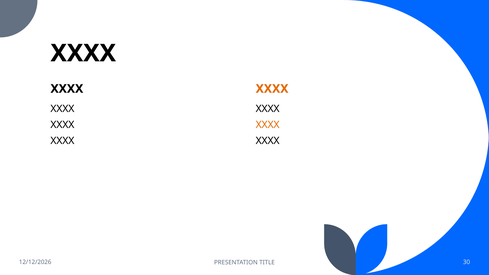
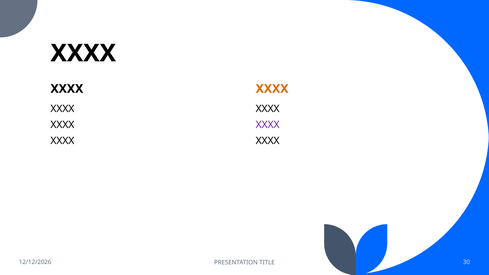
XXXX at (268, 125) colour: orange -> purple
